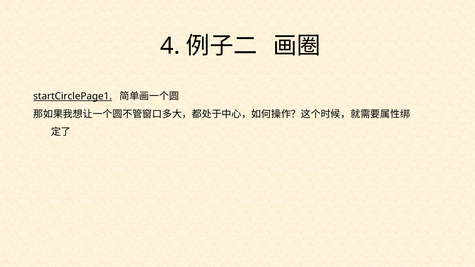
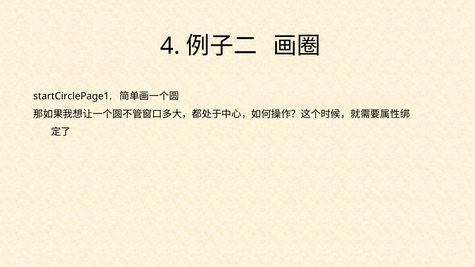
startCirclePage1 underline: present -> none
